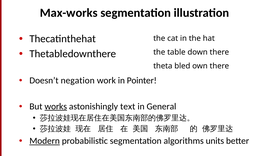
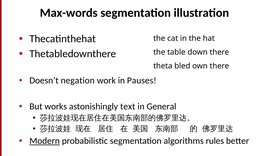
Max-works: Max-works -> Max-words
Pointer: Pointer -> Pauses
works underline: present -> none
units: units -> rules
